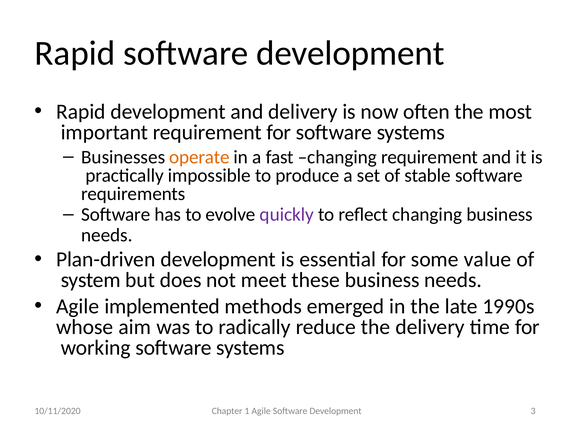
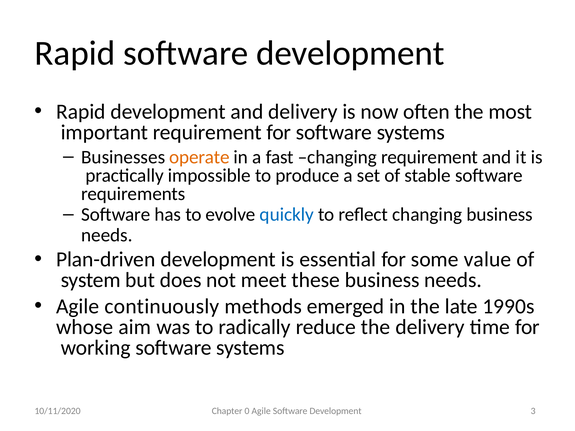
quickly colour: purple -> blue
implemented: implemented -> continuously
1: 1 -> 0
